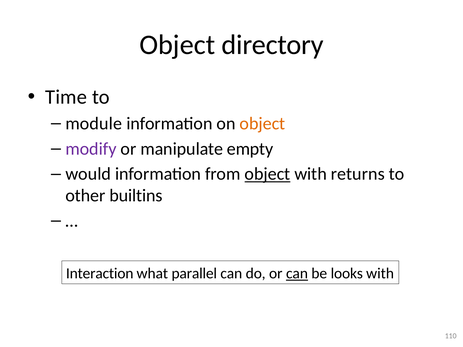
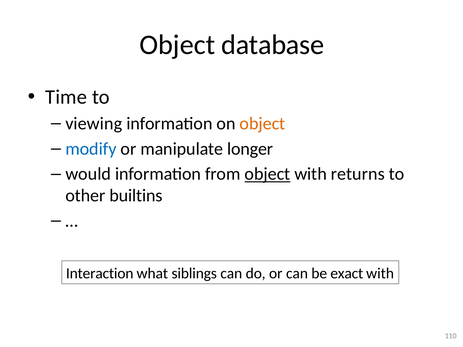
directory: directory -> database
module: module -> viewing
modify colour: purple -> blue
empty: empty -> longer
parallel: parallel -> siblings
can at (297, 274) underline: present -> none
looks: looks -> exact
